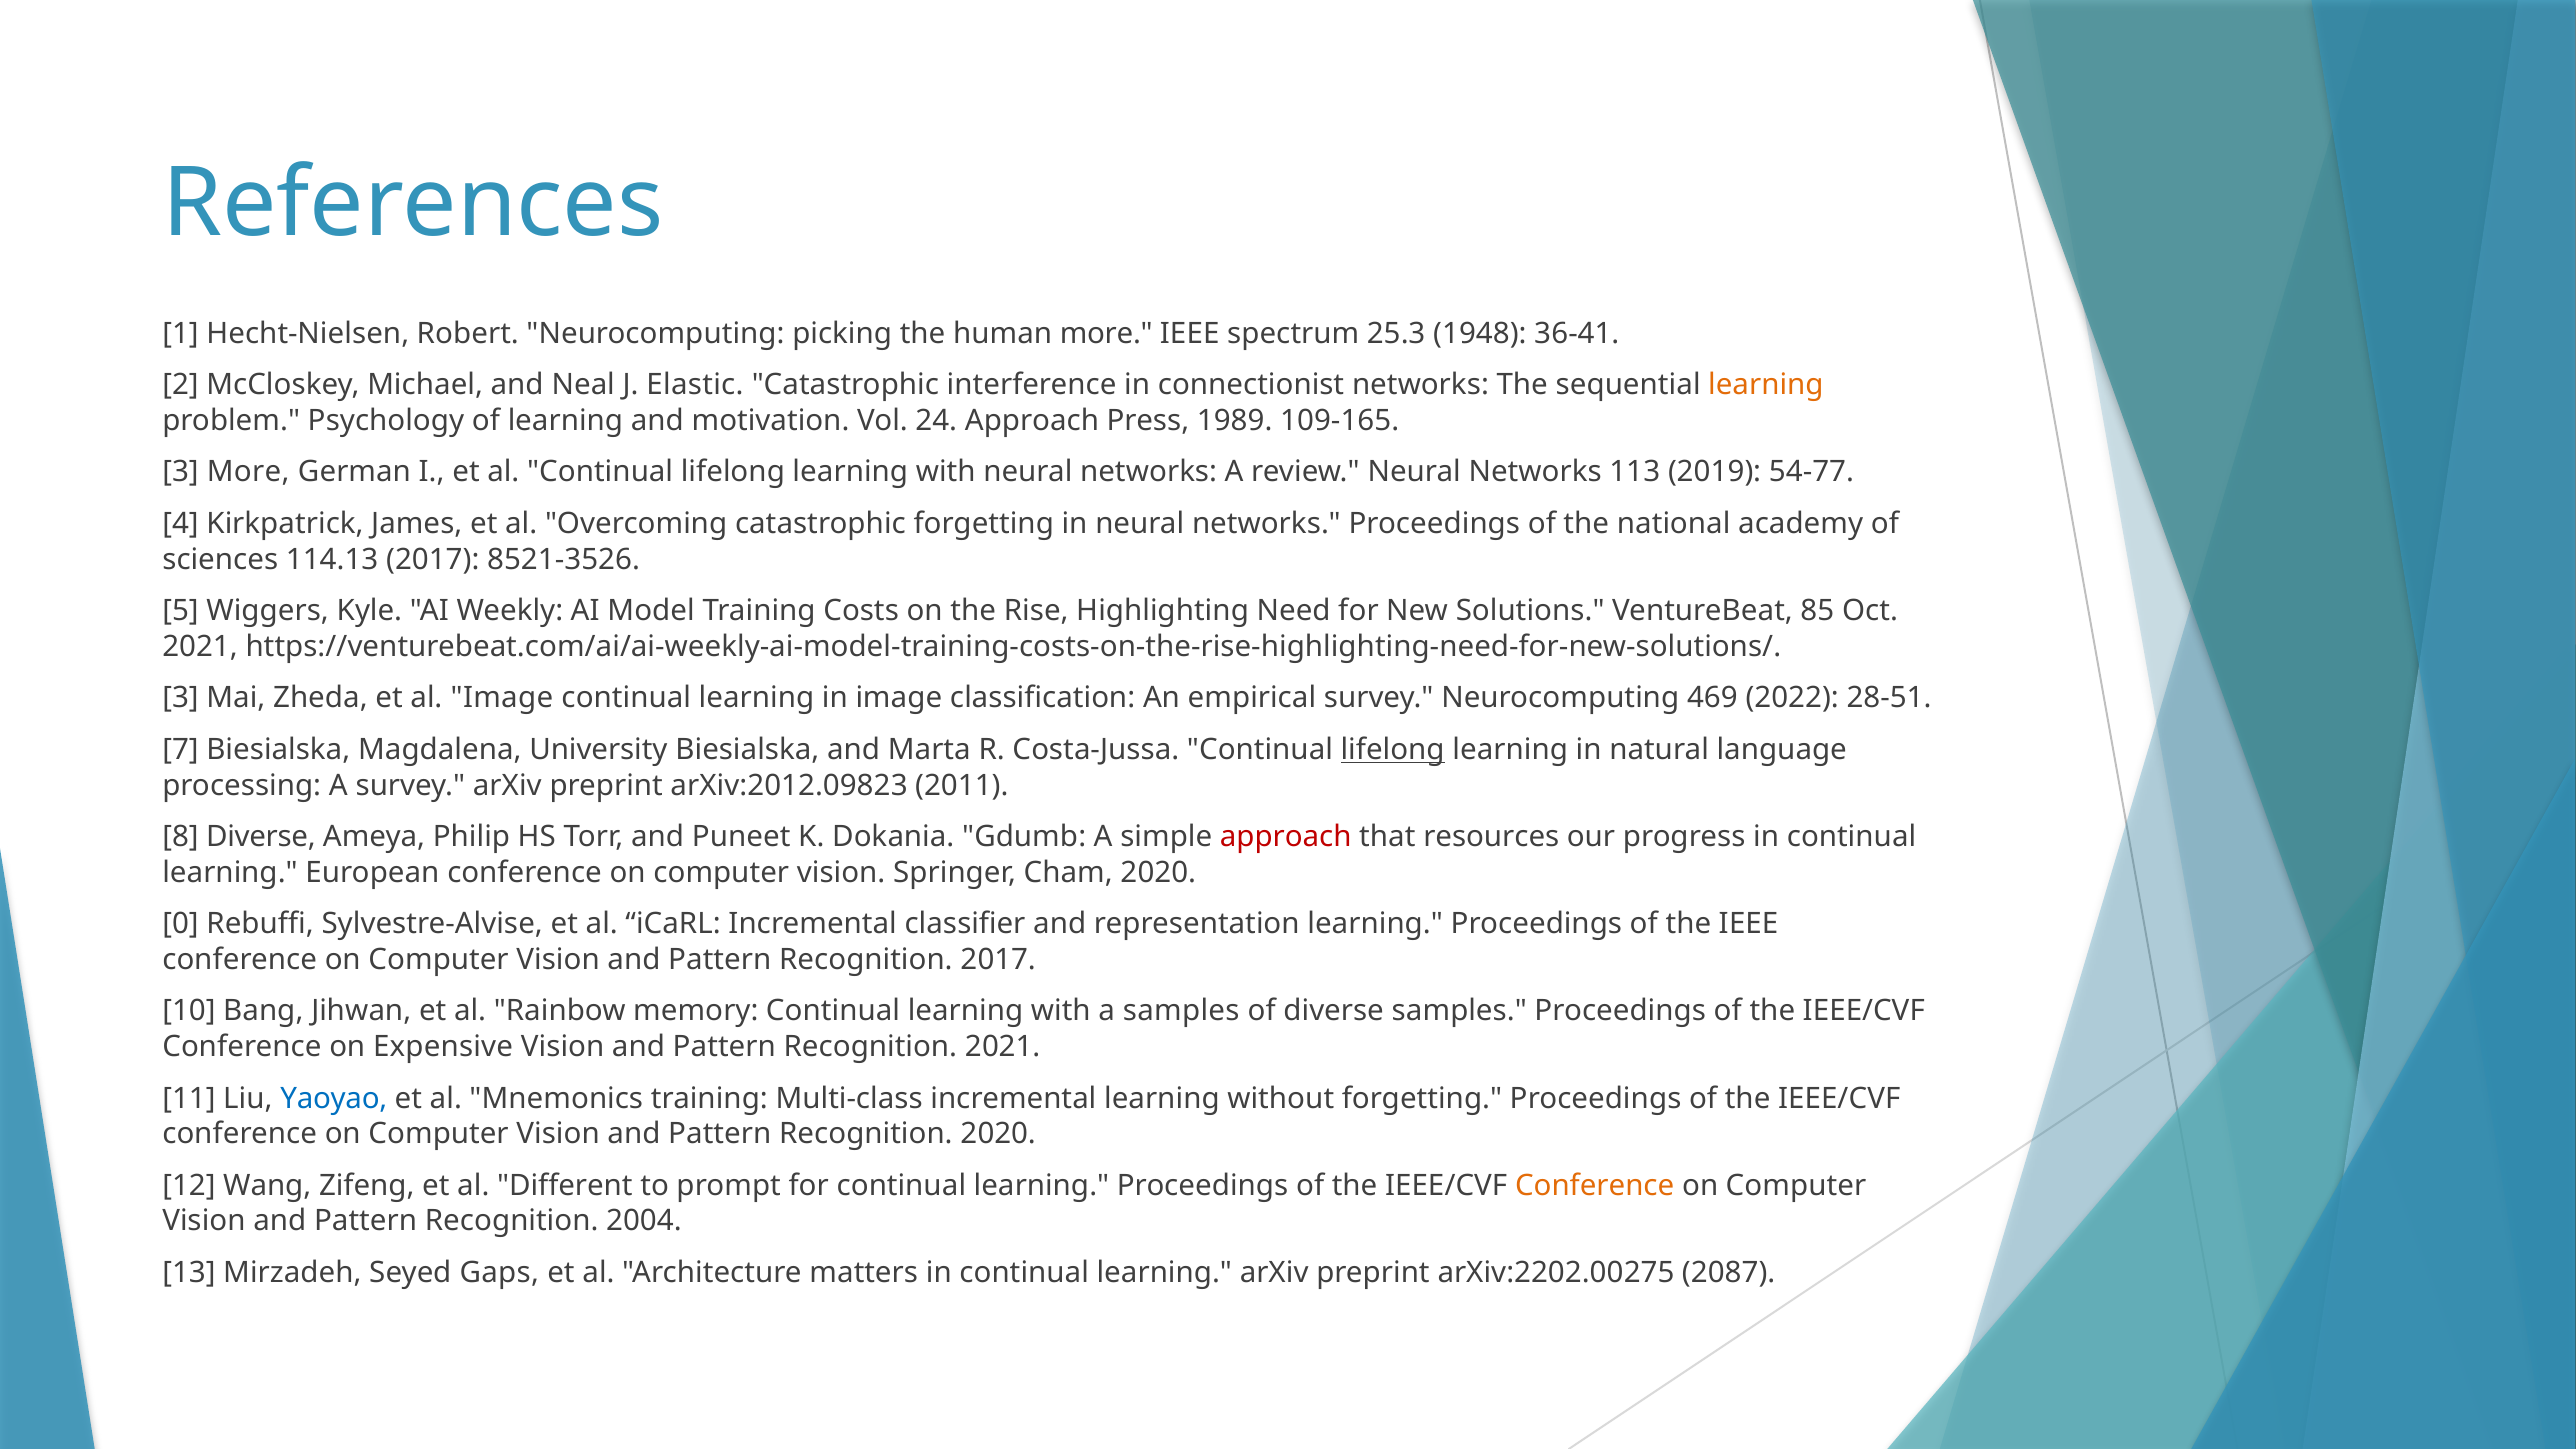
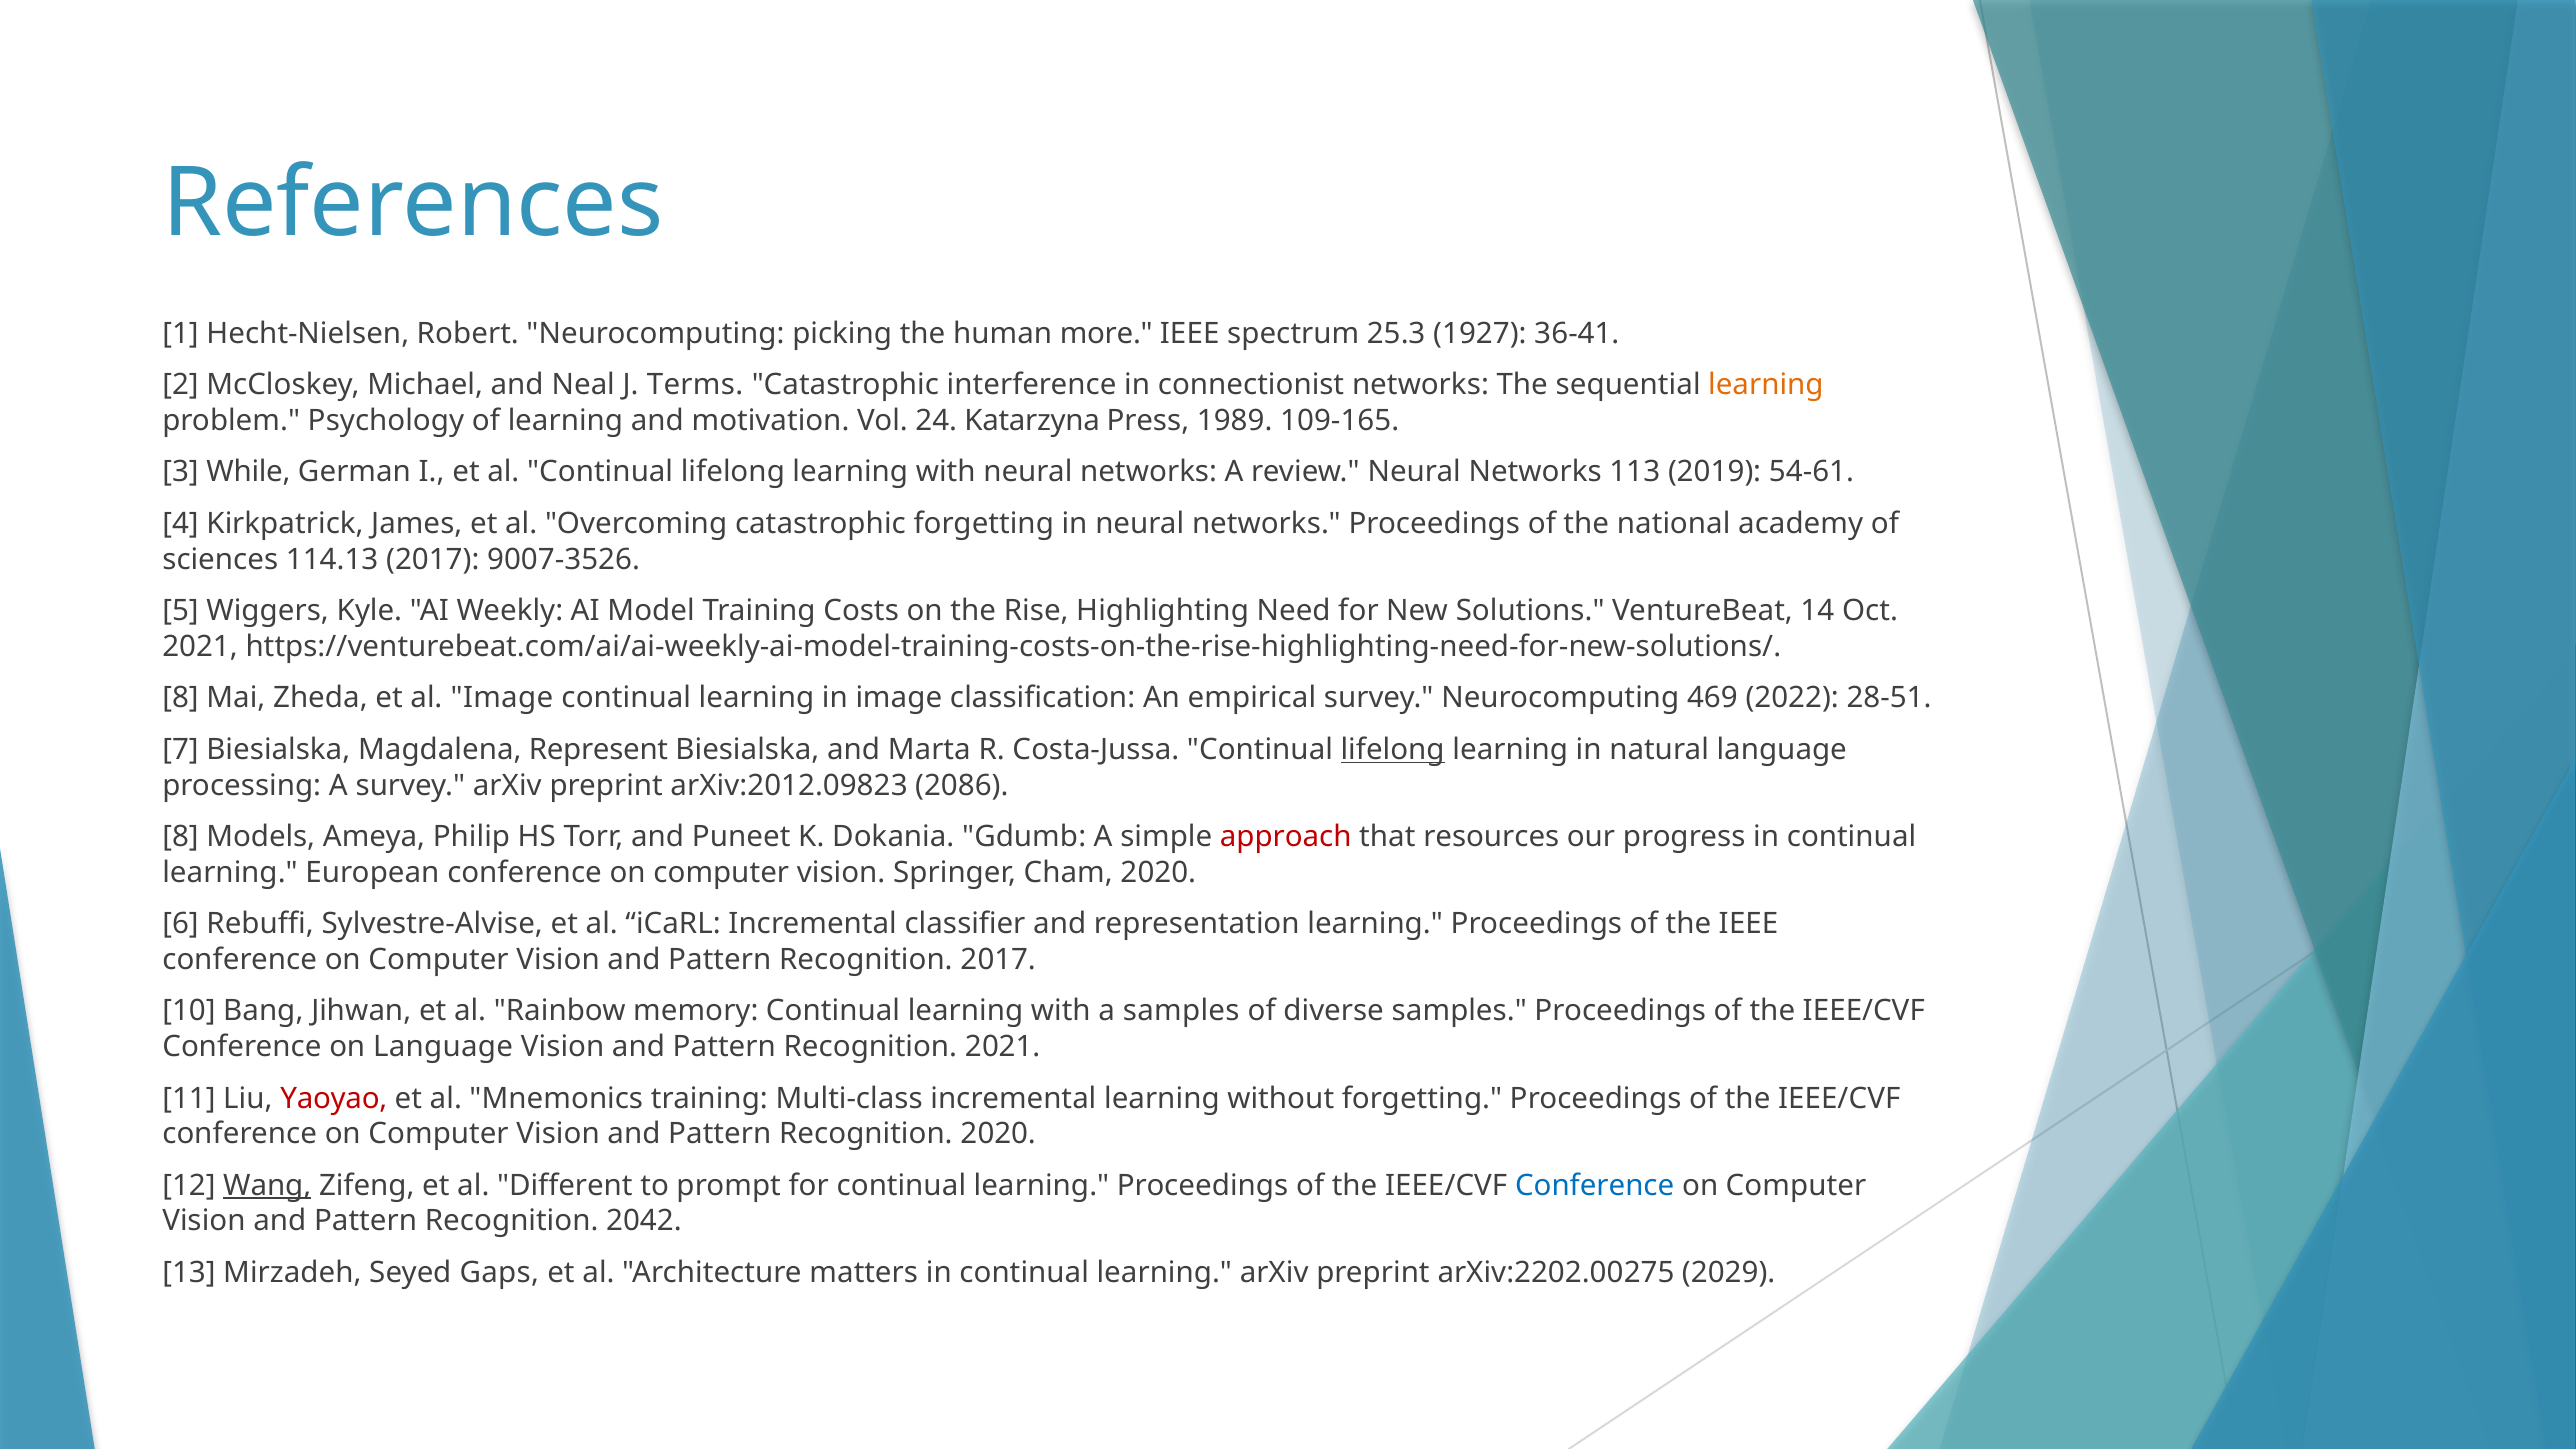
1948: 1948 -> 1927
Elastic: Elastic -> Terms
24 Approach: Approach -> Katarzyna
3 More: More -> While
54-77: 54-77 -> 54-61
8521-3526: 8521-3526 -> 9007-3526
85: 85 -> 14
3 at (180, 698): 3 -> 8
University: University -> Represent
2011: 2011 -> 2086
8 Diverse: Diverse -> Models
0: 0 -> 6
on Expensive: Expensive -> Language
Yaoyao colour: blue -> red
Wang underline: none -> present
Conference at (1595, 1186) colour: orange -> blue
2004: 2004 -> 2042
2087: 2087 -> 2029
